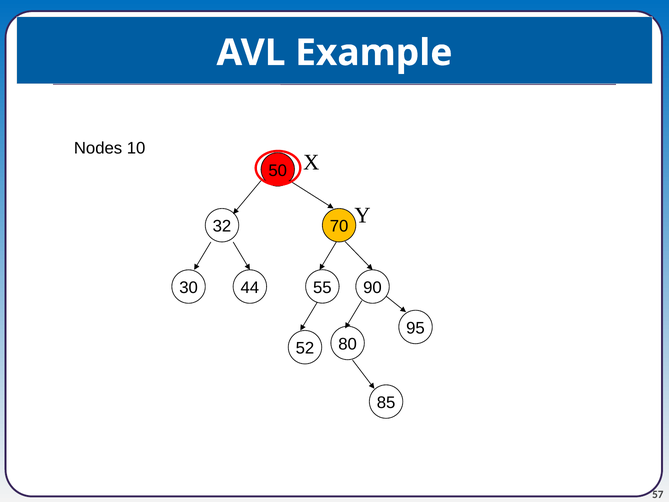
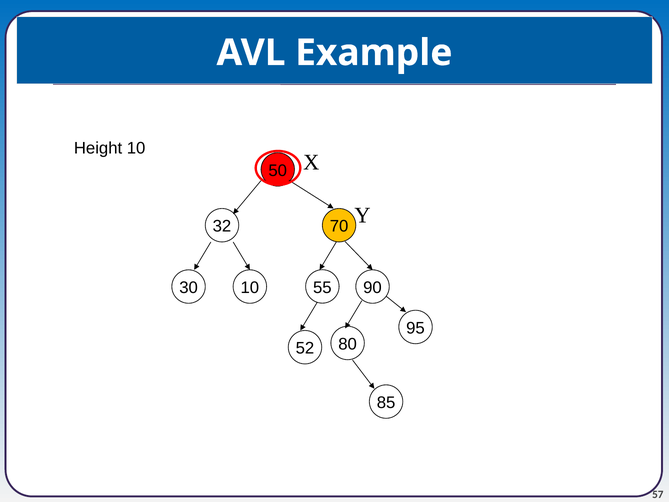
Nodes: Nodes -> Height
30 44: 44 -> 10
